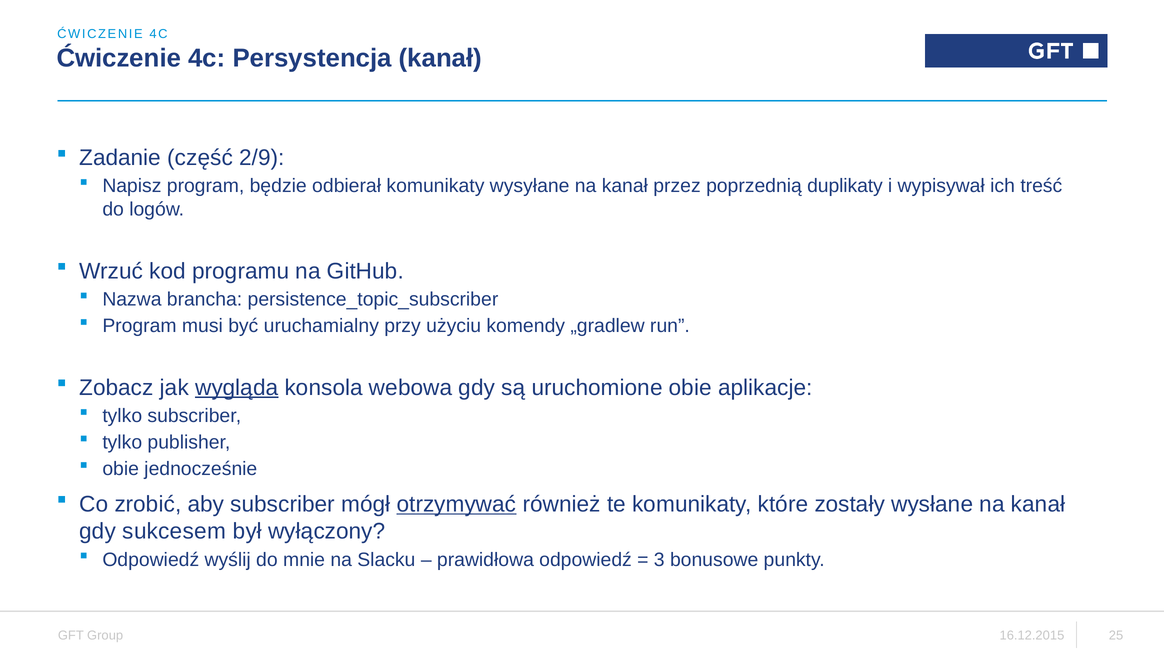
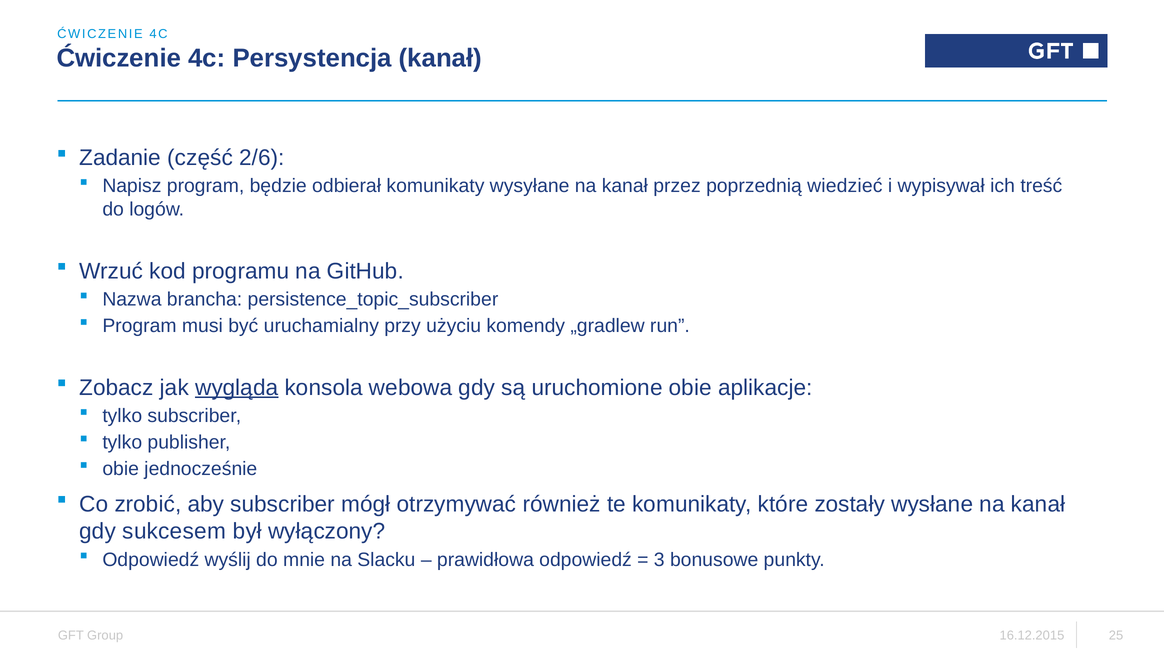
2/9: 2/9 -> 2/6
duplikaty: duplikaty -> wiedzieć
otrzymywać underline: present -> none
